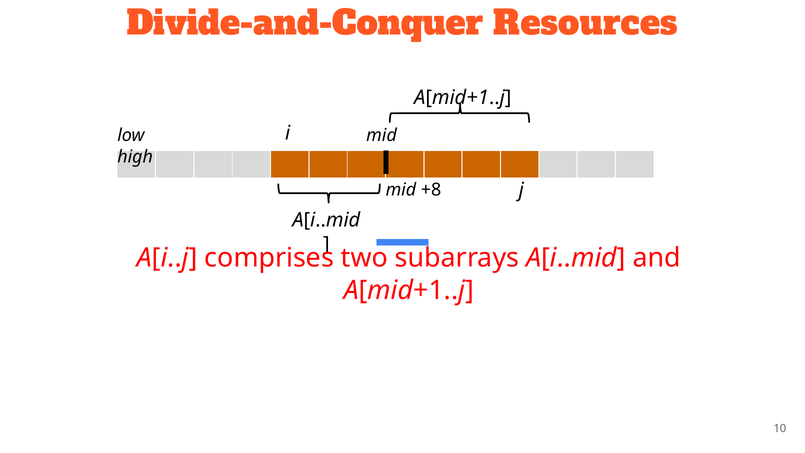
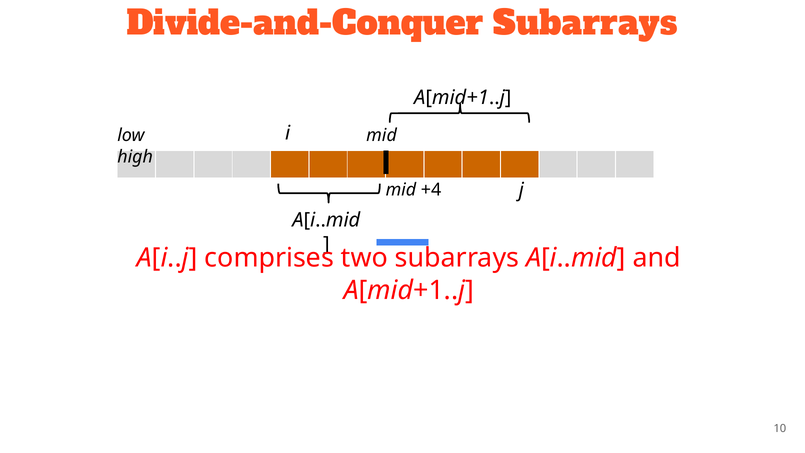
Divide-and-Conquer Resources: Resources -> Subarrays
+8: +8 -> +4
